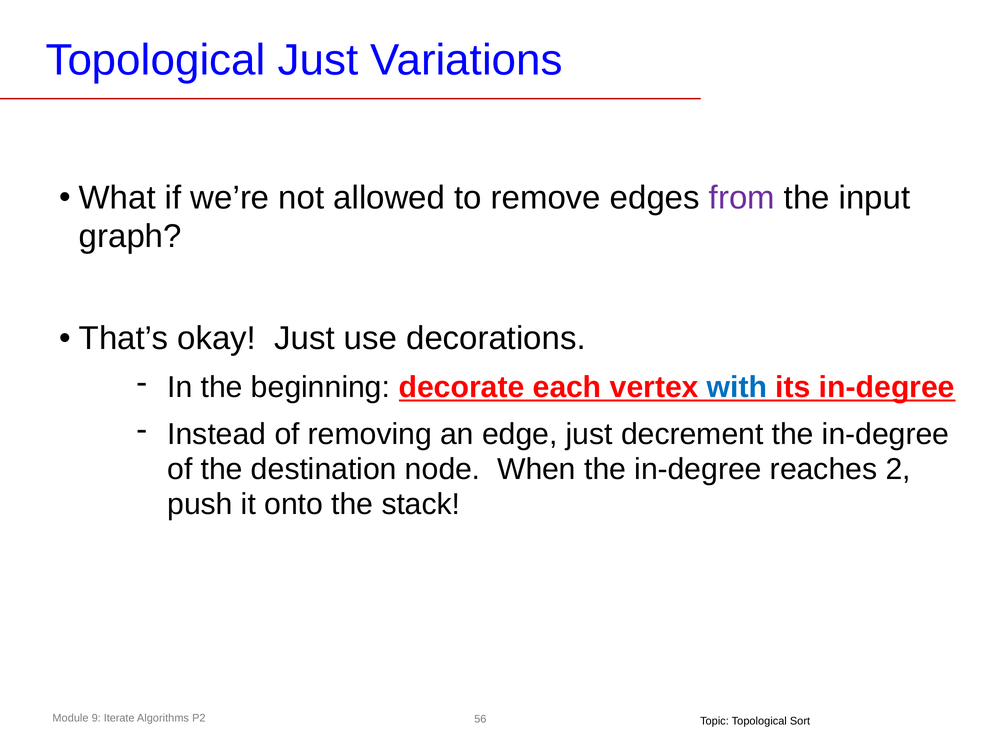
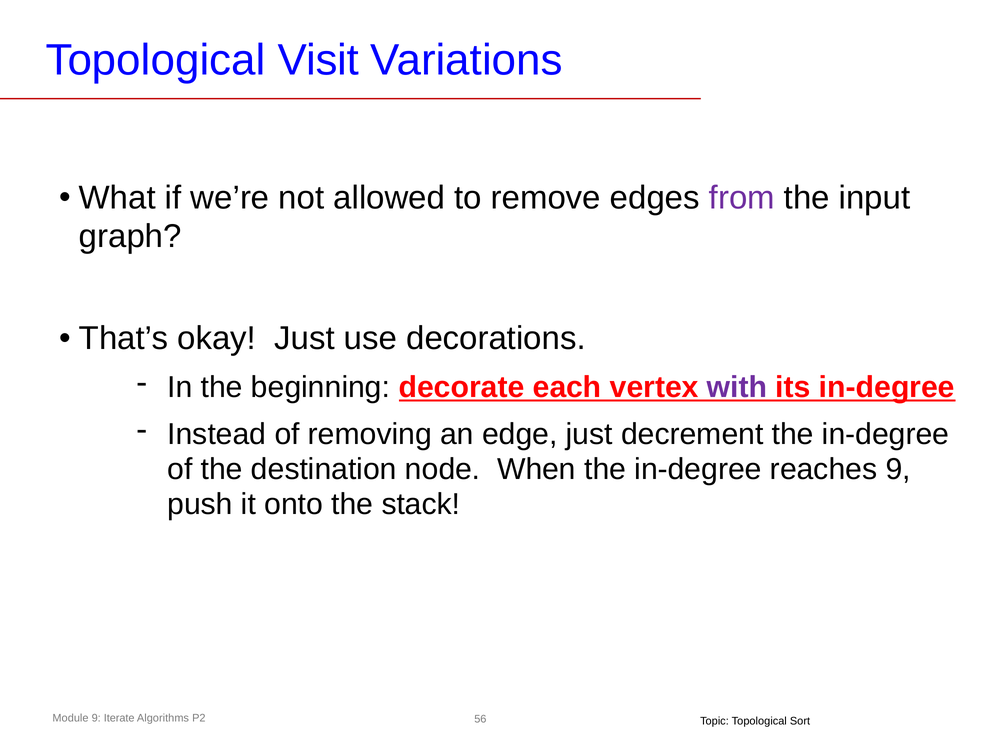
Topological Just: Just -> Visit
with colour: blue -> purple
reaches 2: 2 -> 9
